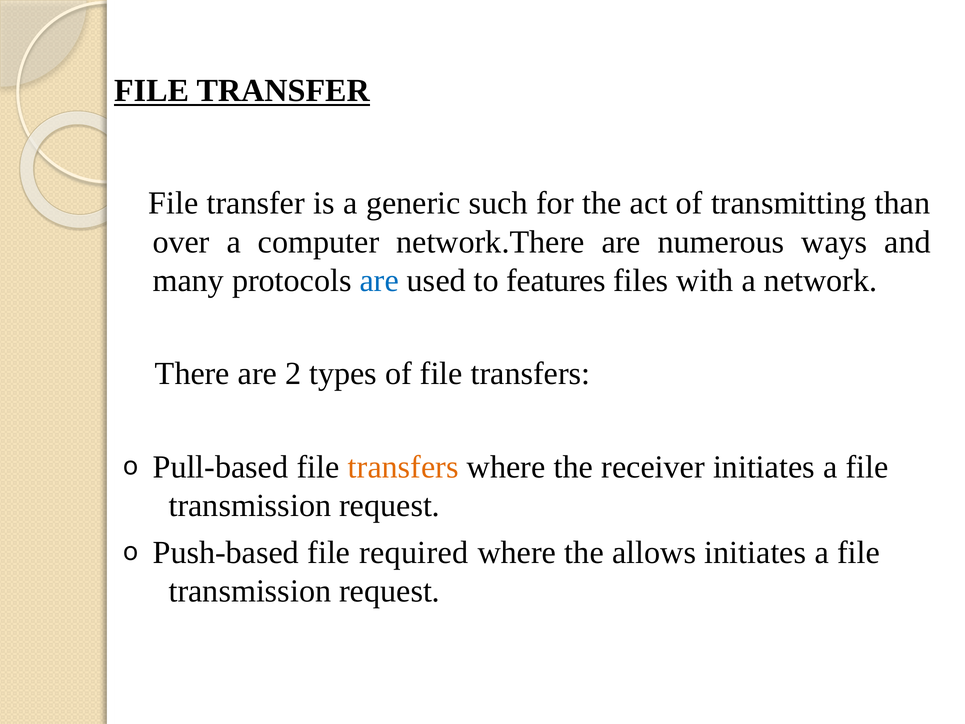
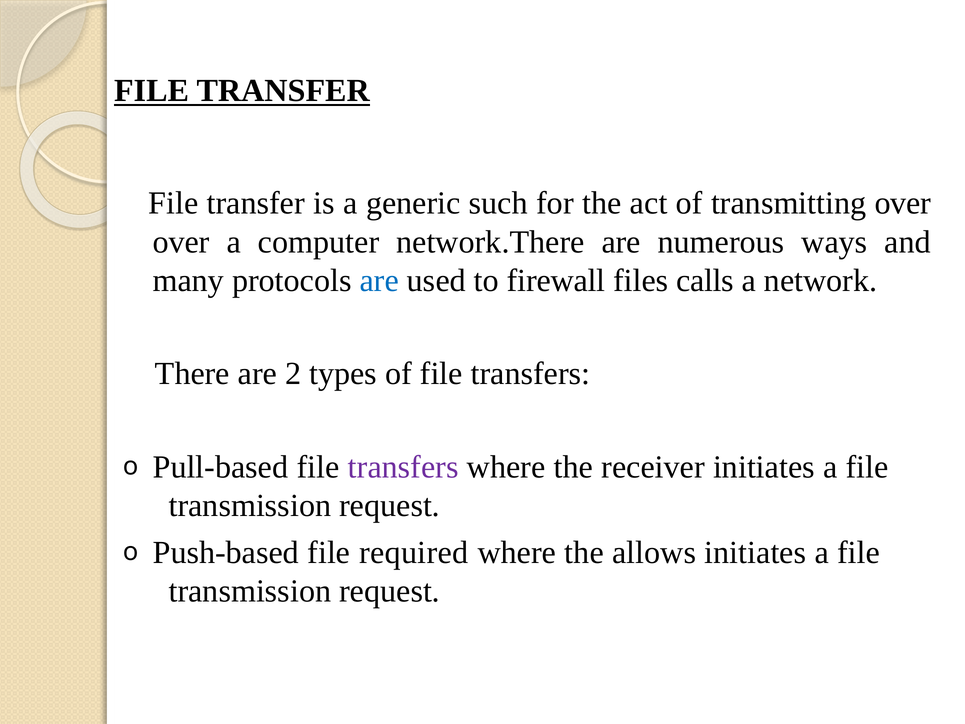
transmitting than: than -> over
features: features -> firewall
with: with -> calls
transfers at (403, 467) colour: orange -> purple
